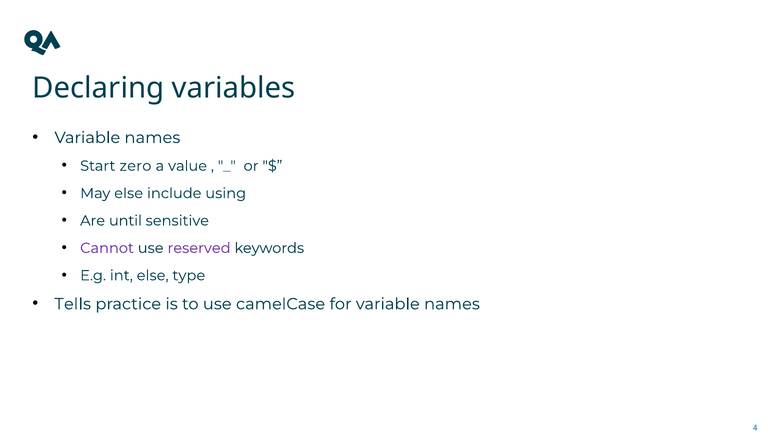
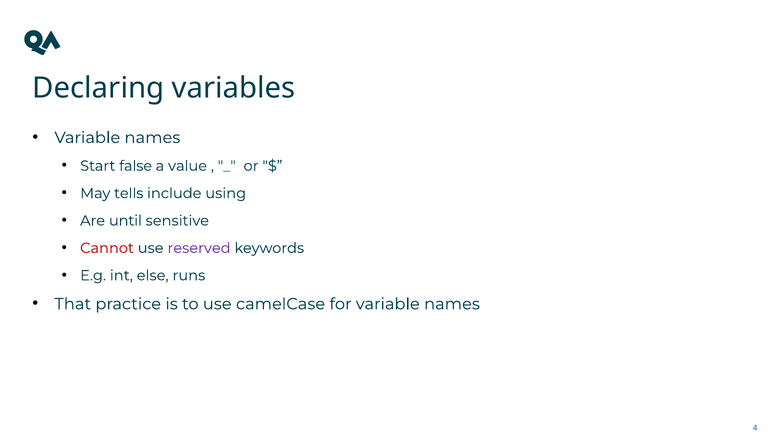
zero: zero -> false
May else: else -> tells
Cannot colour: purple -> red
type: type -> runs
Tells: Tells -> That
